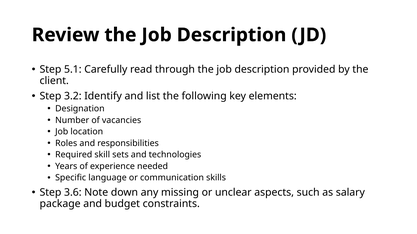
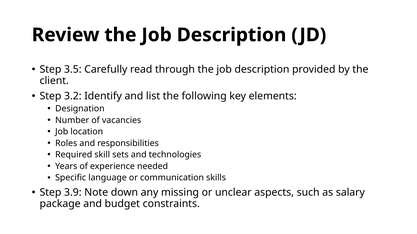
5.1: 5.1 -> 3.5
3.6: 3.6 -> 3.9
